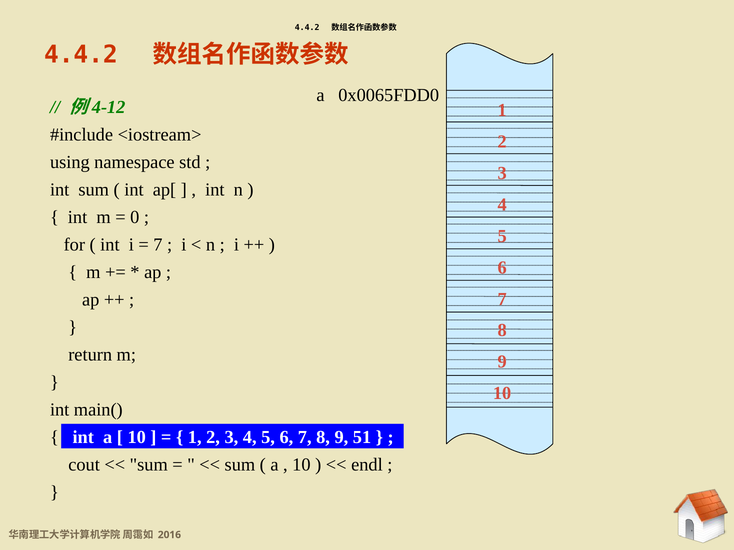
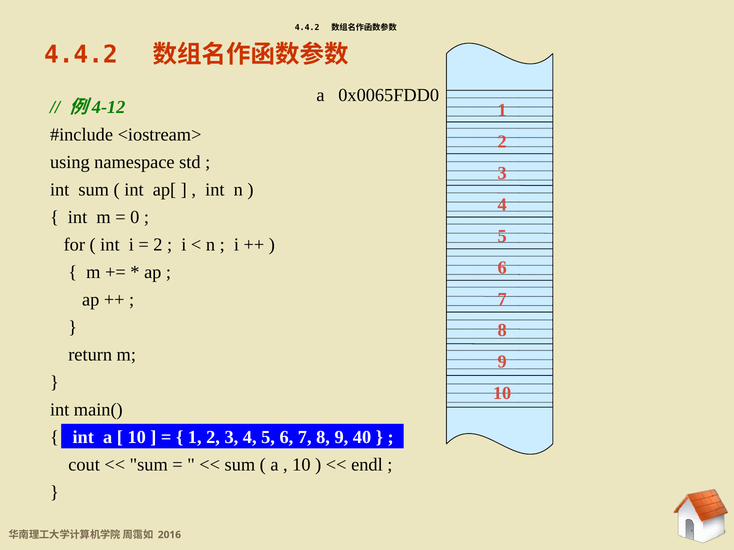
7 at (158, 245): 7 -> 2
51: 51 -> 40
